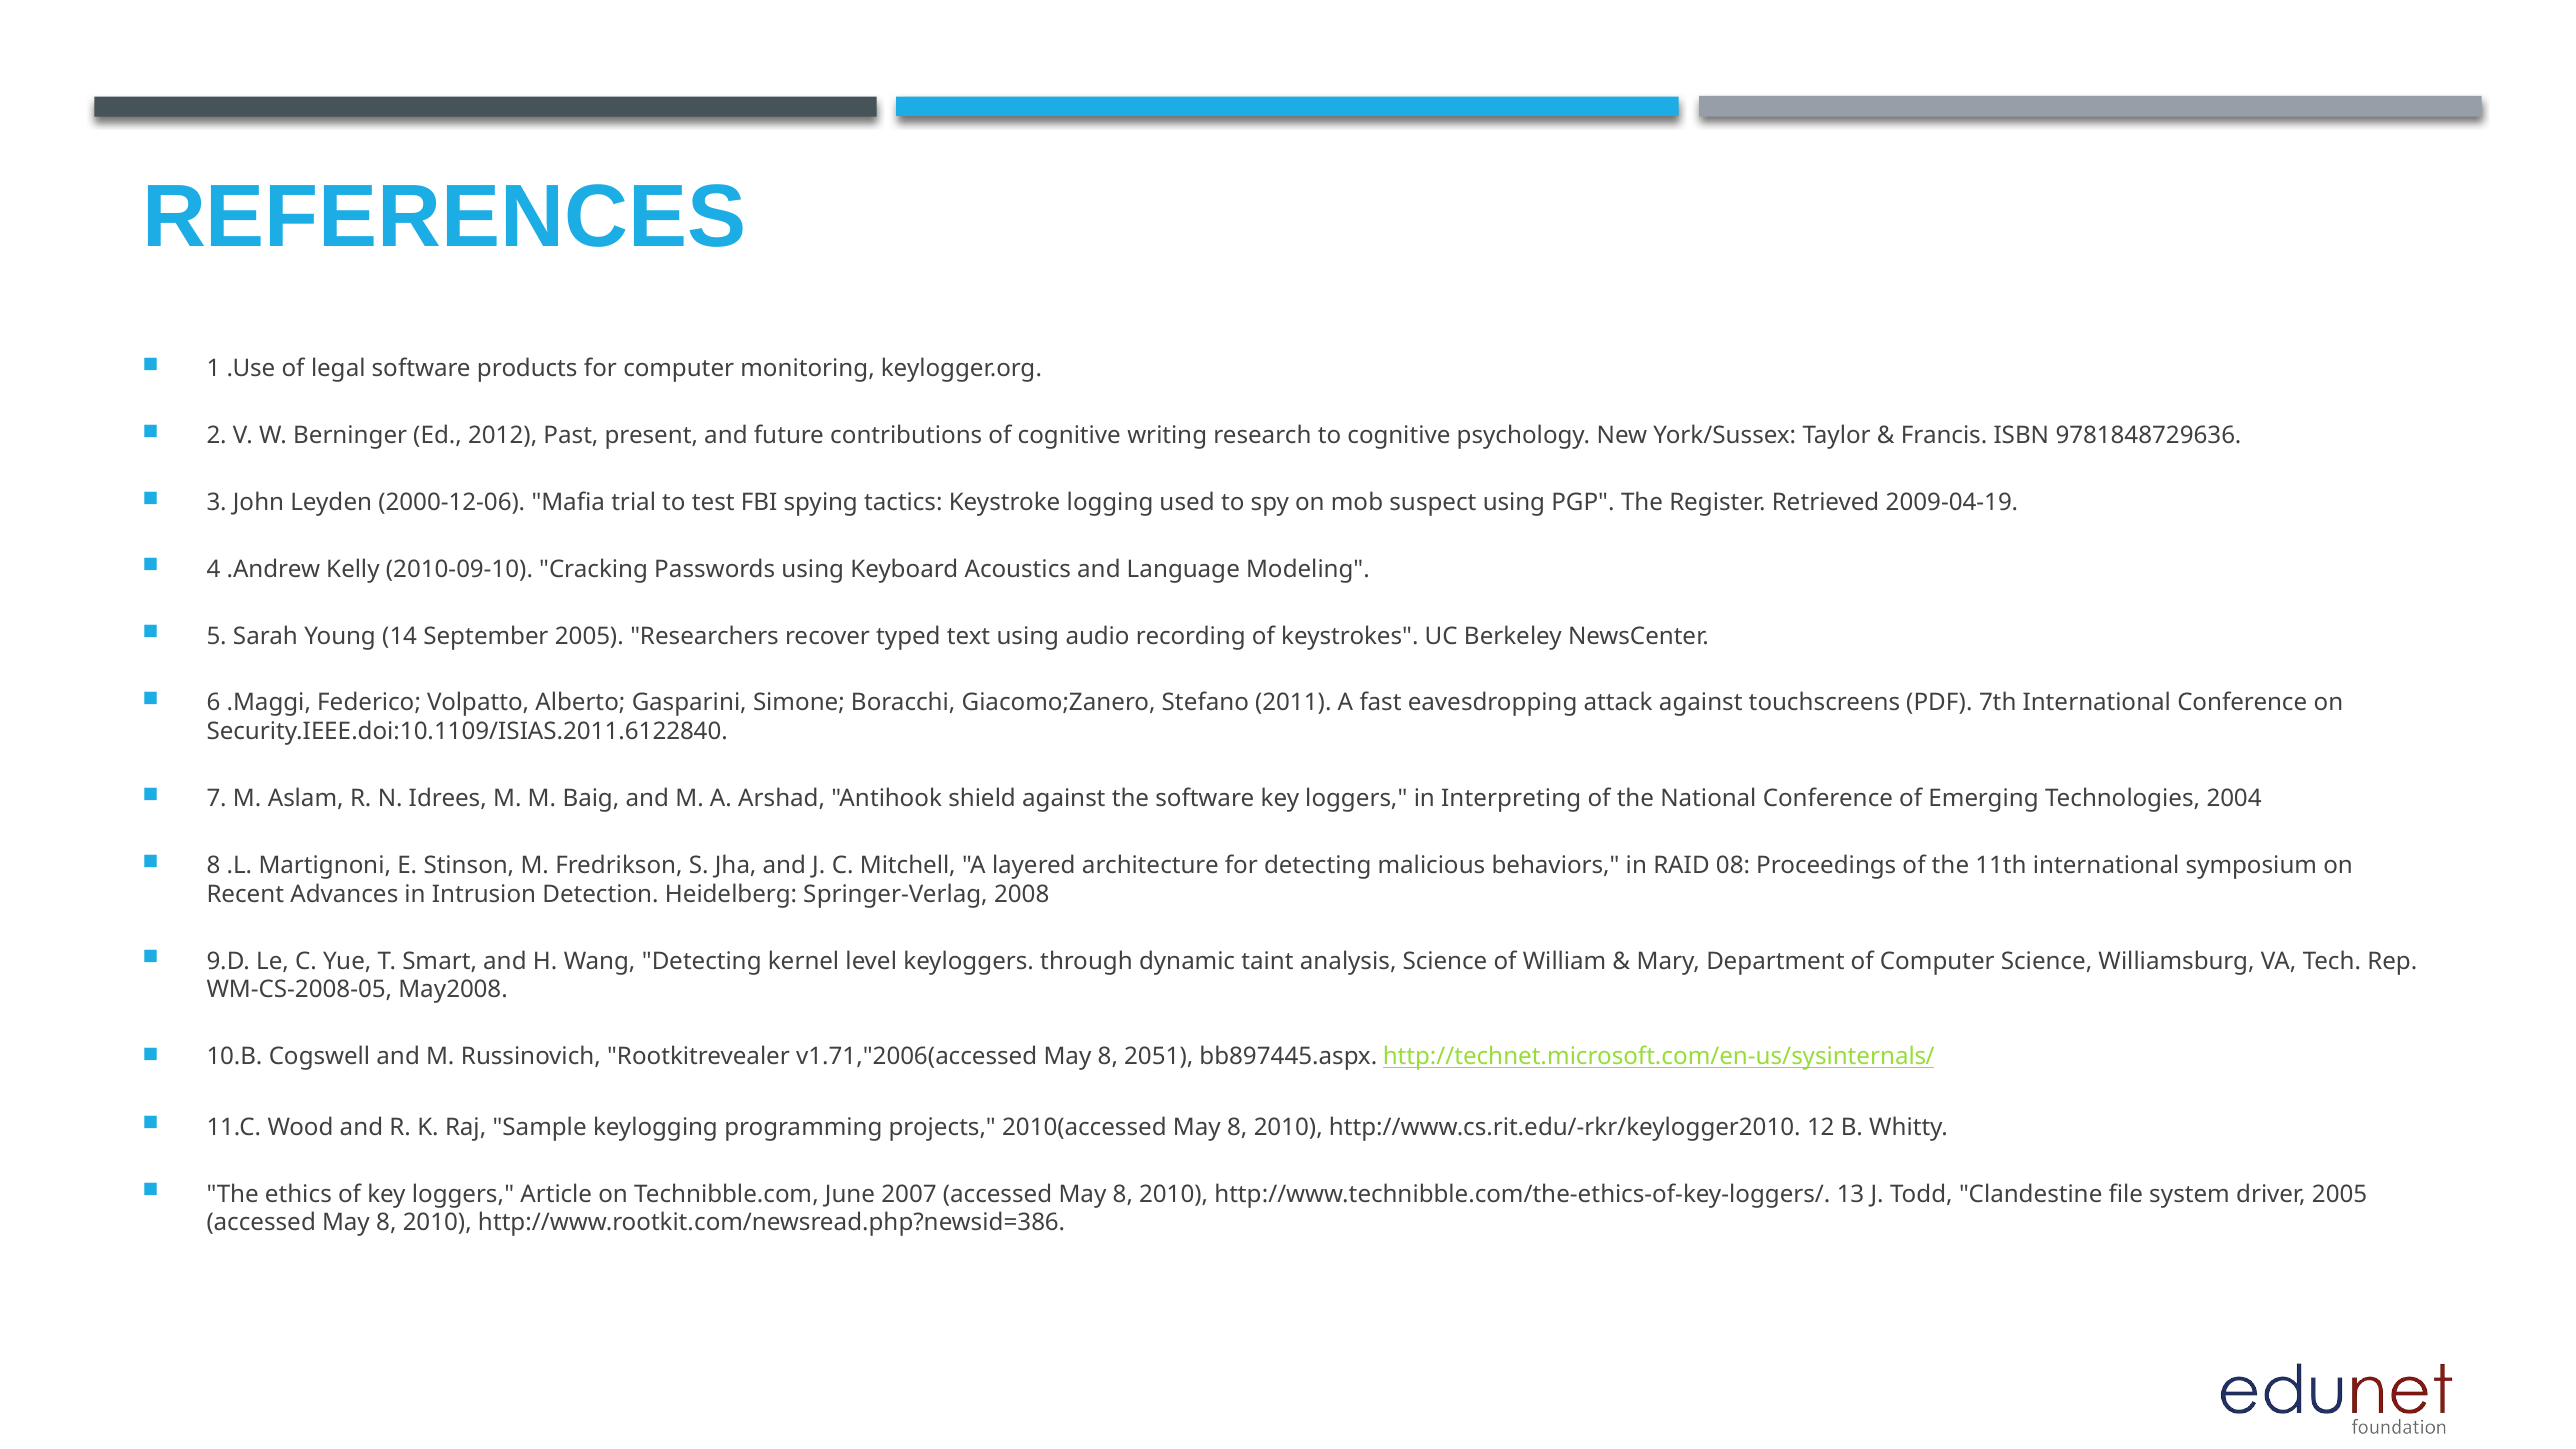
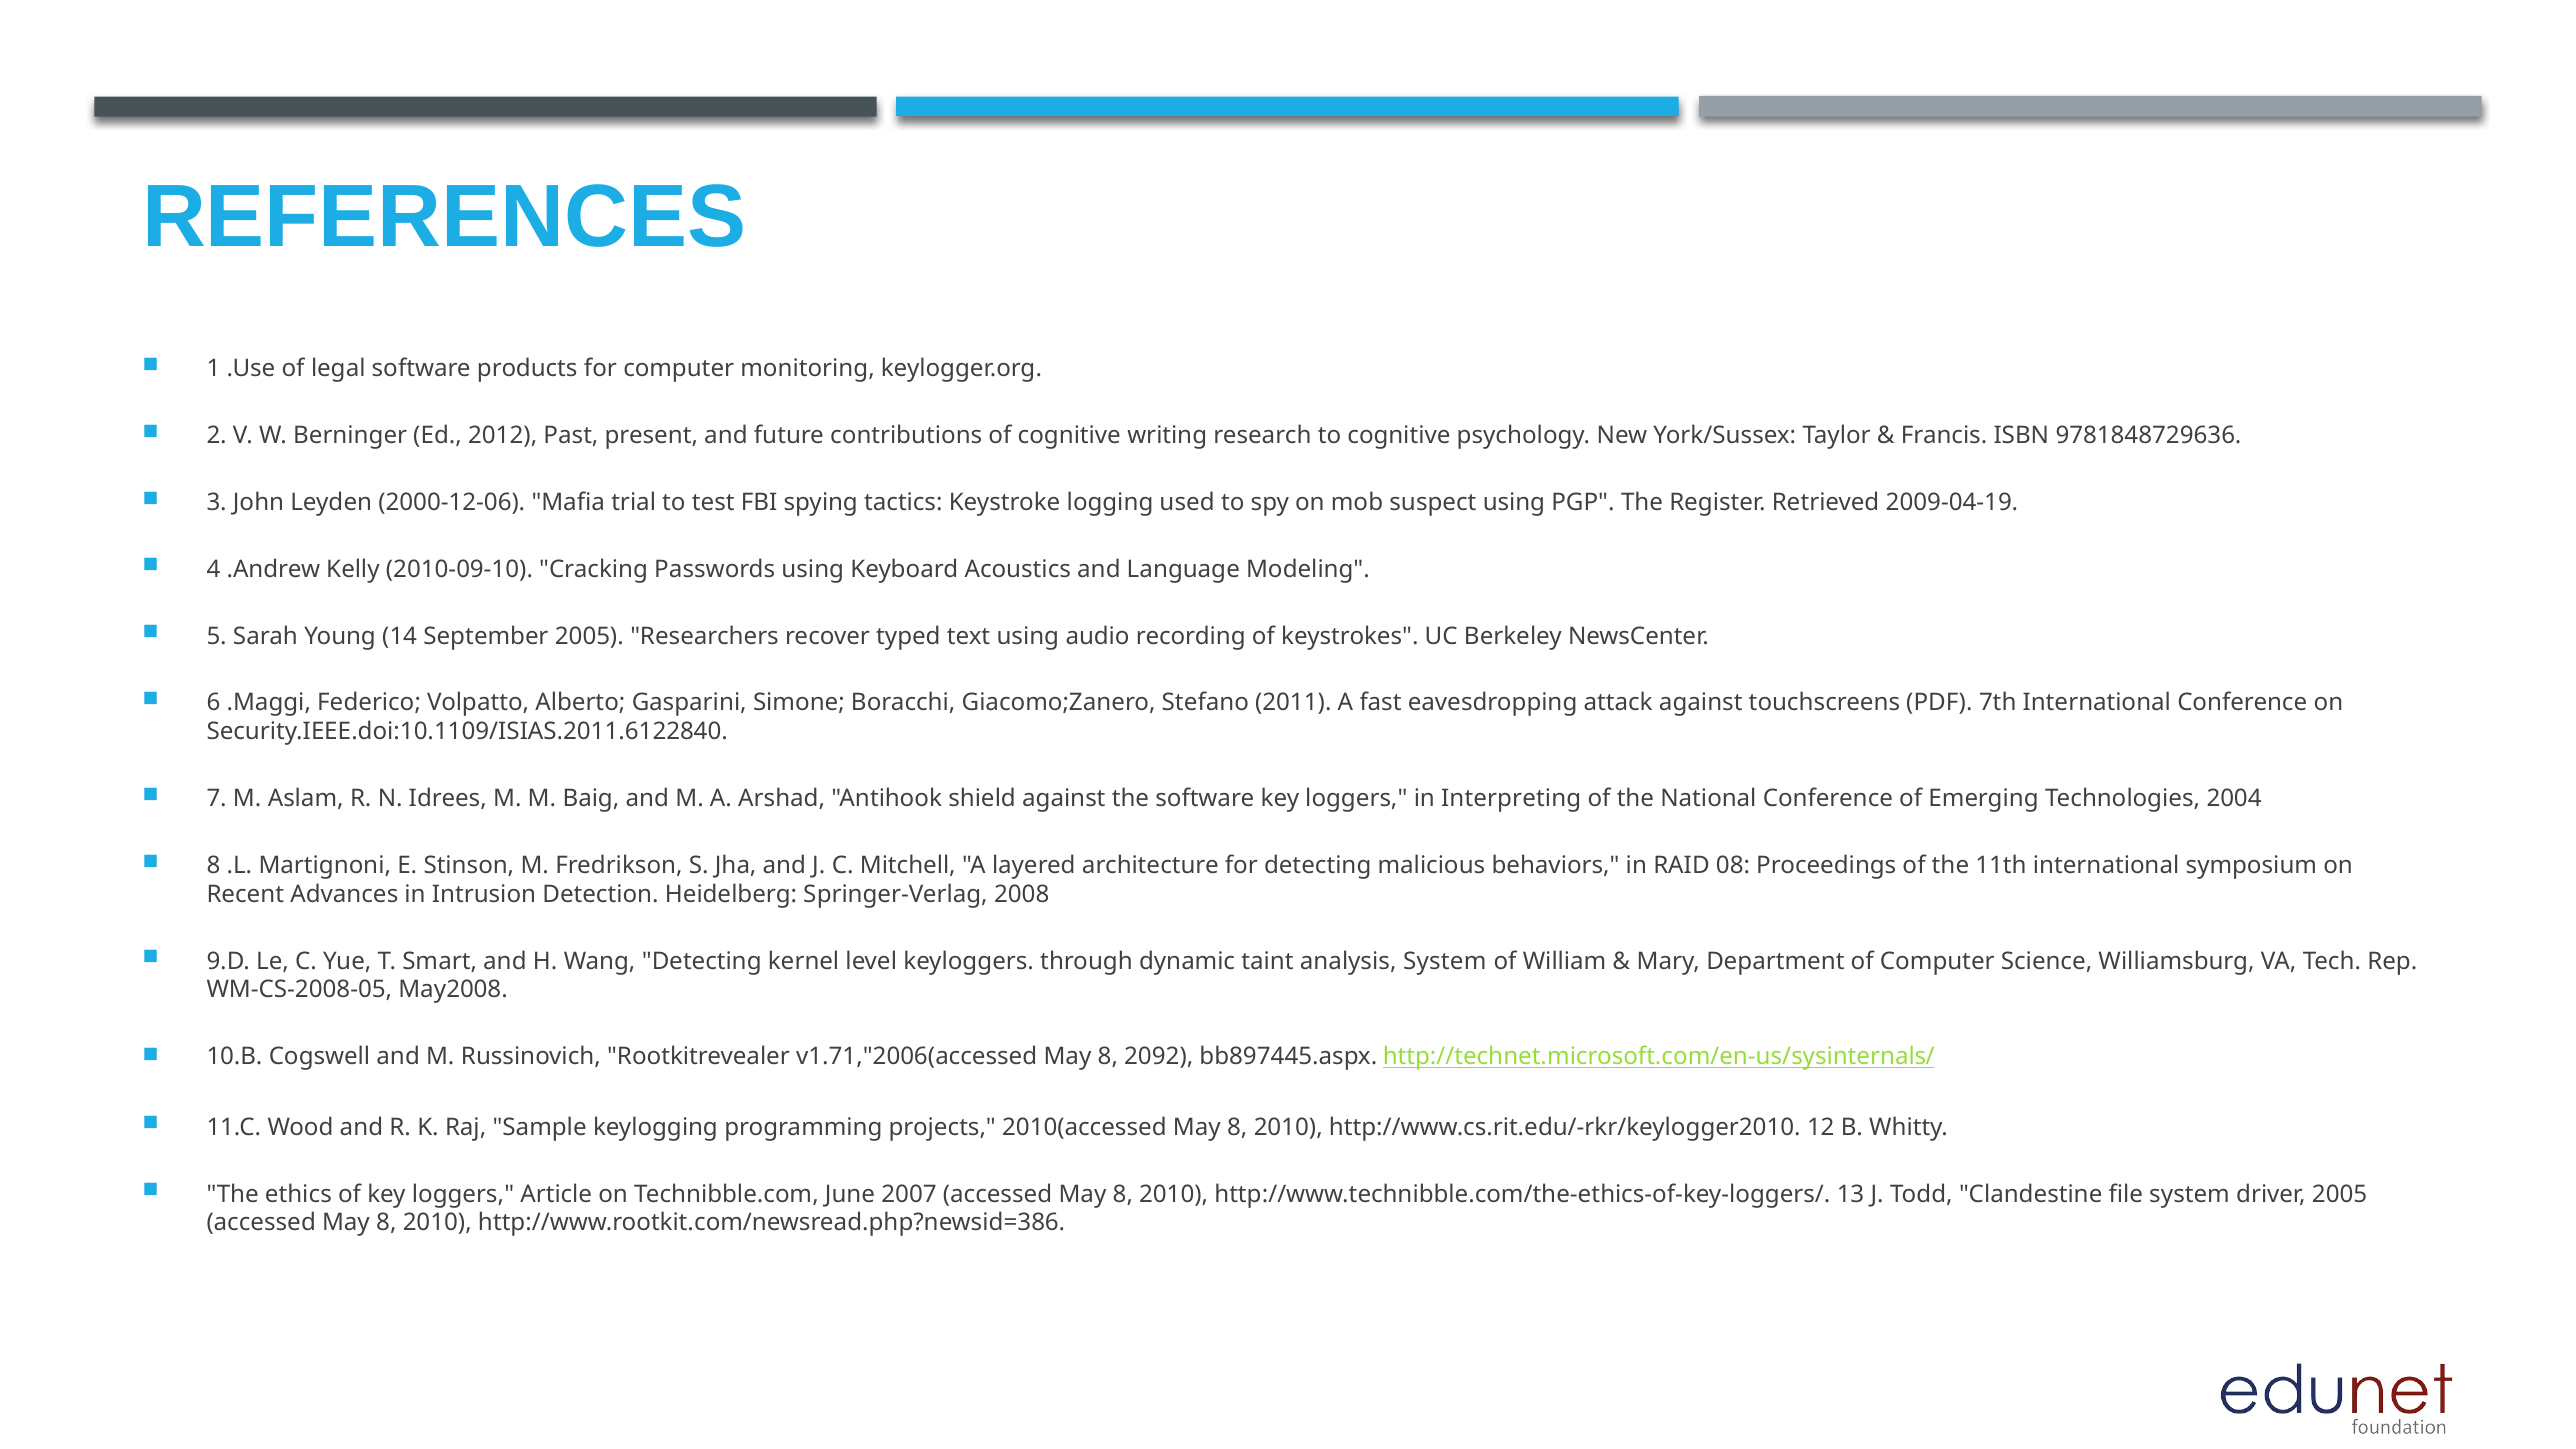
analysis Science: Science -> System
2051: 2051 -> 2092
